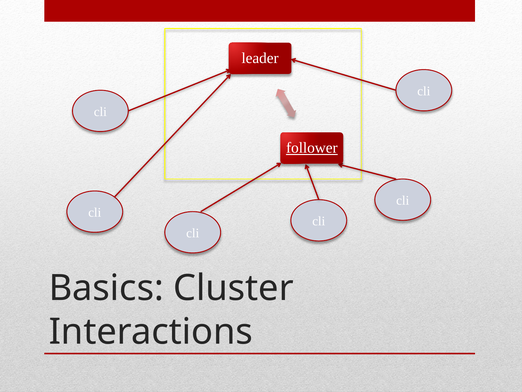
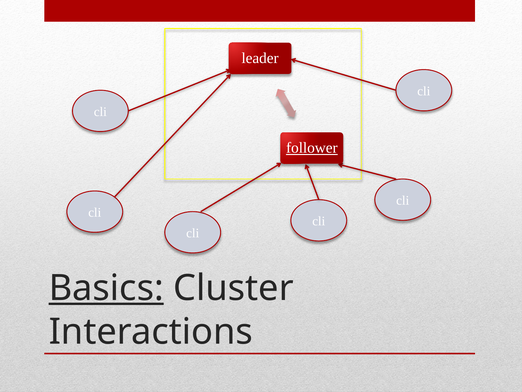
Basics underline: none -> present
